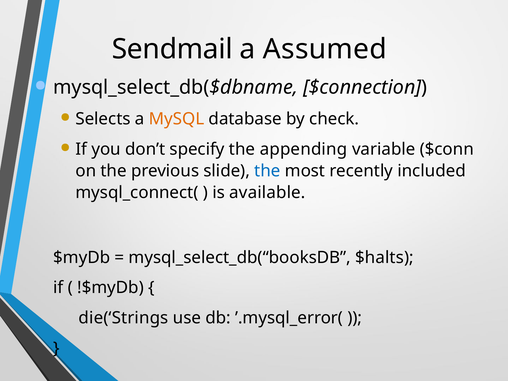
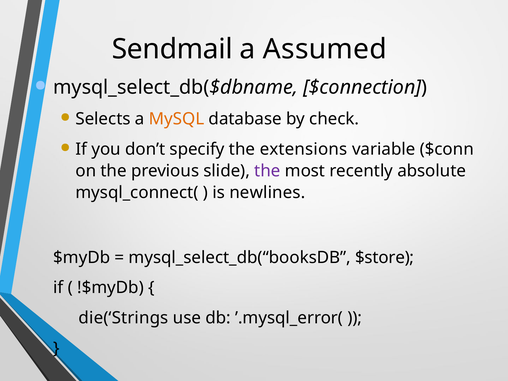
appending: appending -> extensions
the at (267, 171) colour: blue -> purple
included: included -> absolute
available: available -> newlines
$halts: $halts -> $store
